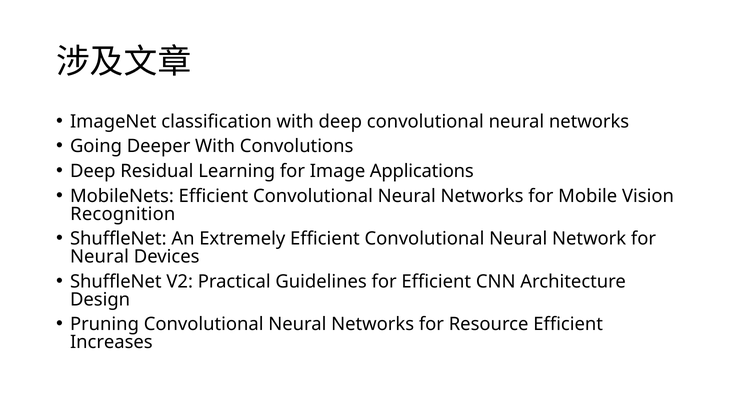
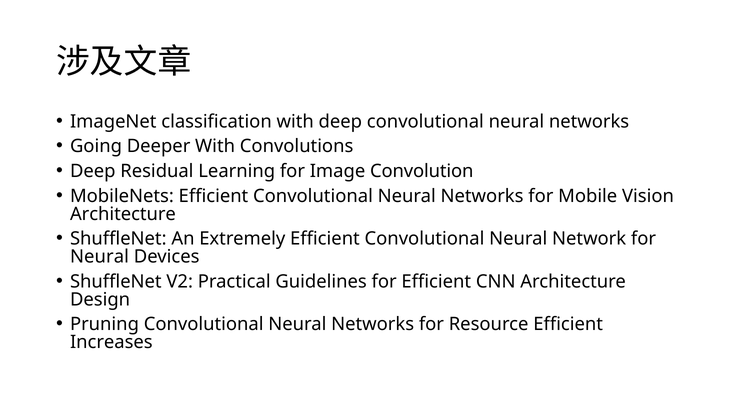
Applications: Applications -> Convolution
Recognition at (123, 214): Recognition -> Architecture
